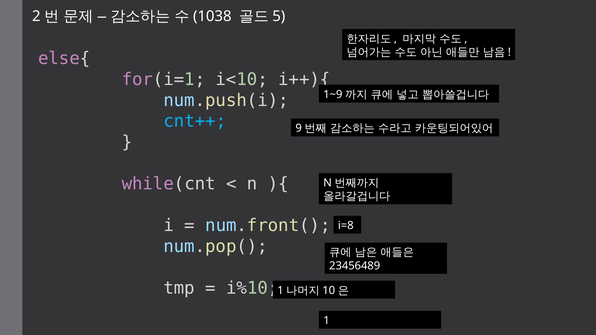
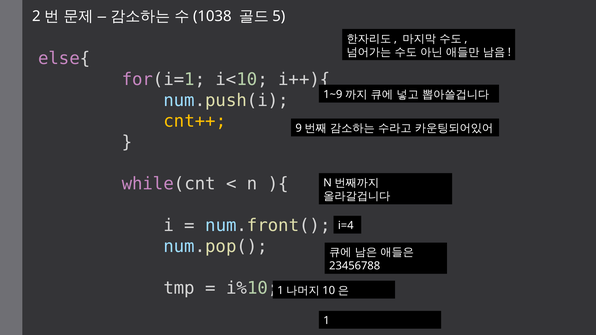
cnt++ colour: light blue -> yellow
i=8: i=8 -> i=4
23456489: 23456489 -> 23456788
